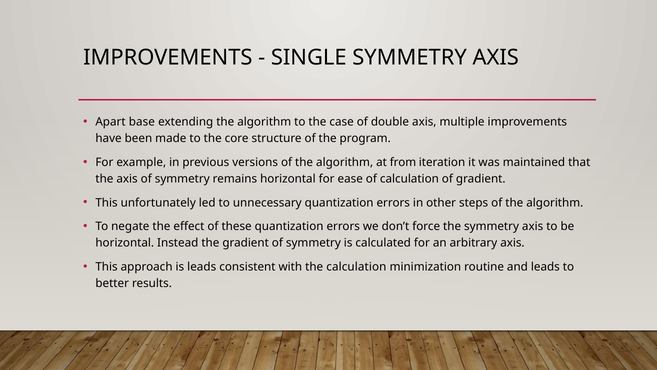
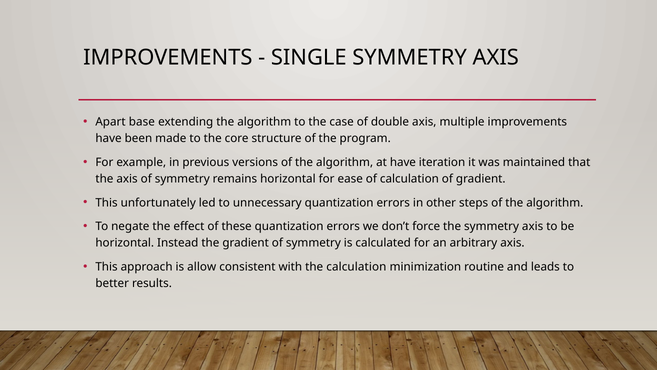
at from: from -> have
is leads: leads -> allow
